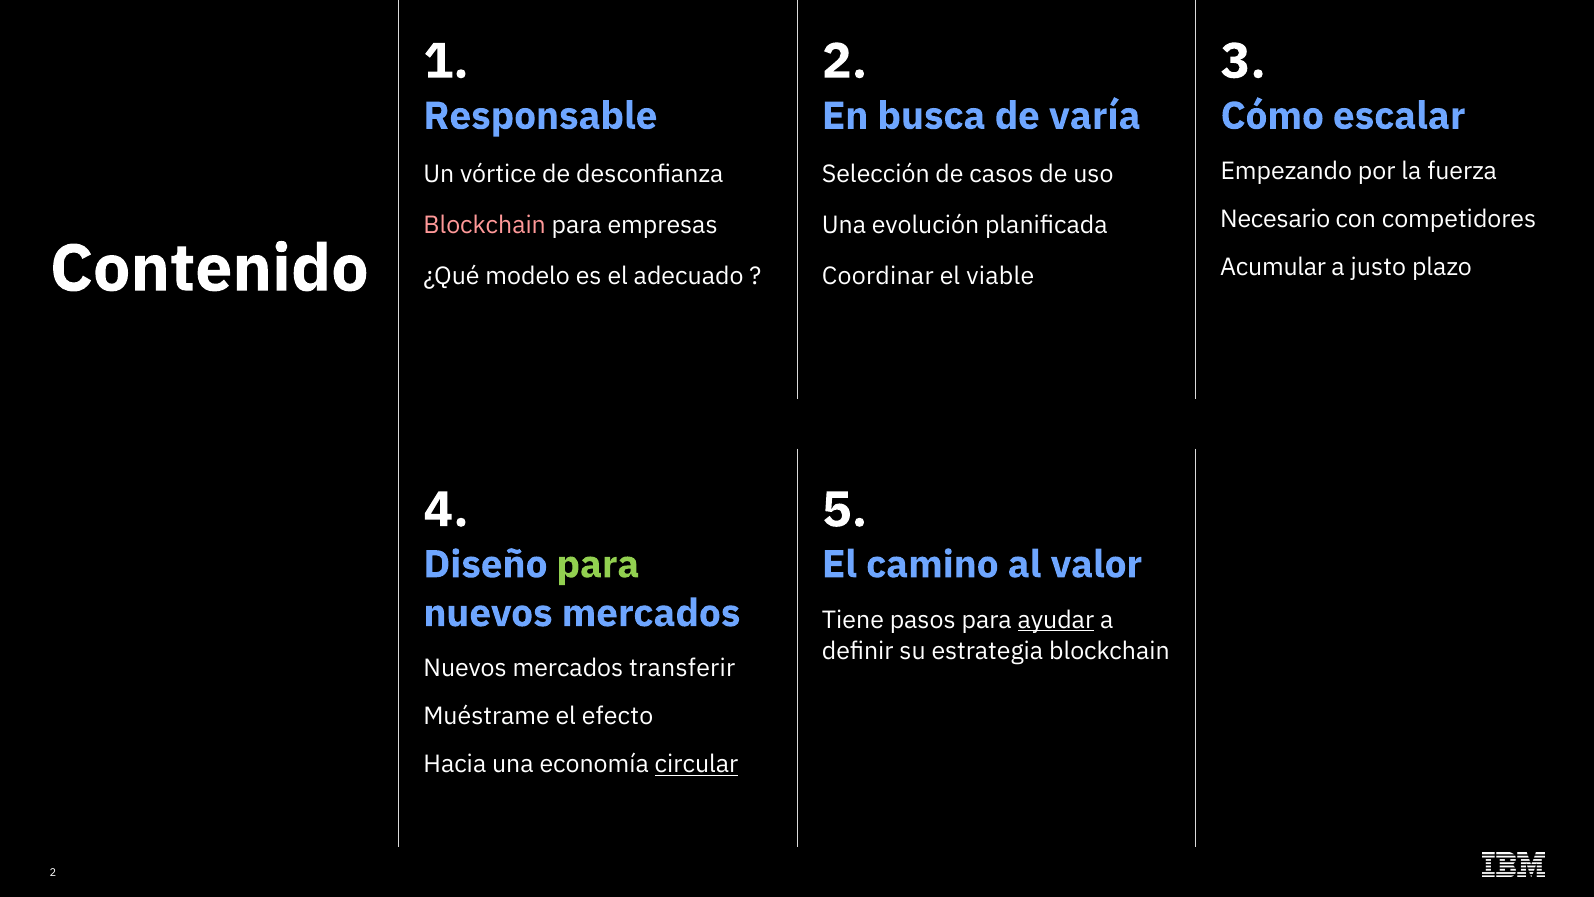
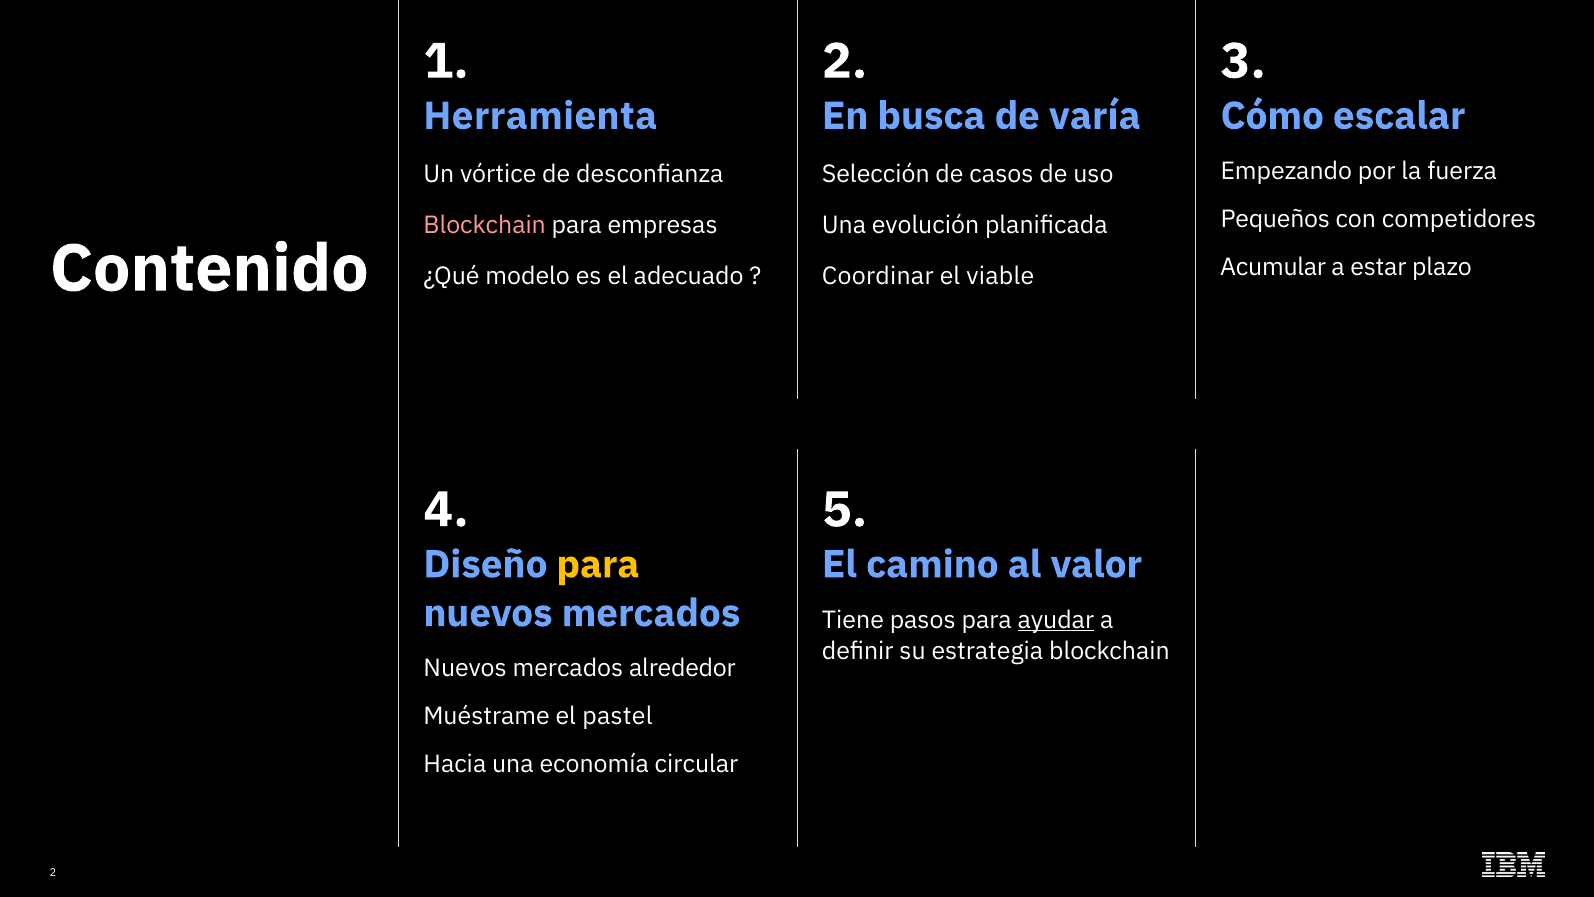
Responsable: Responsable -> Herramienta
Necesario: Necesario -> Pequeños
justo: justo -> estar
para at (598, 564) colour: light green -> yellow
transferir: transferir -> alrededor
efecto: efecto -> pastel
circular underline: present -> none
